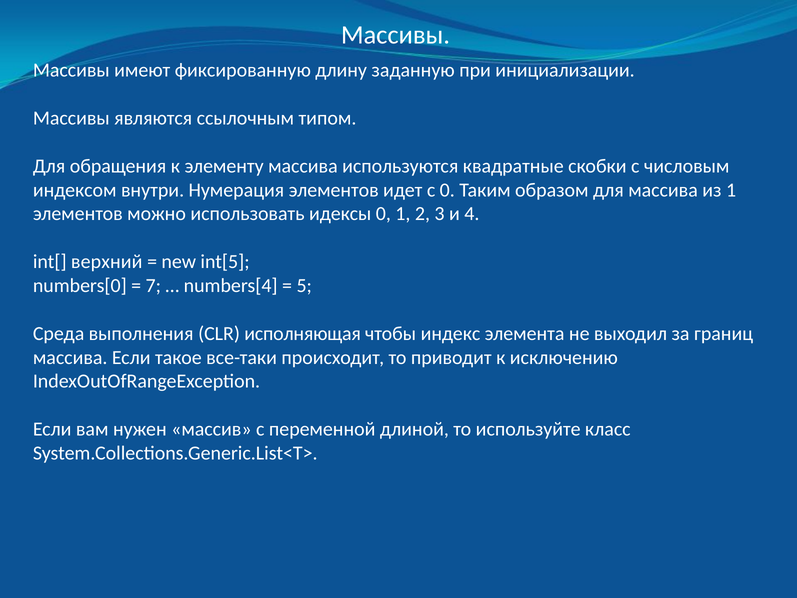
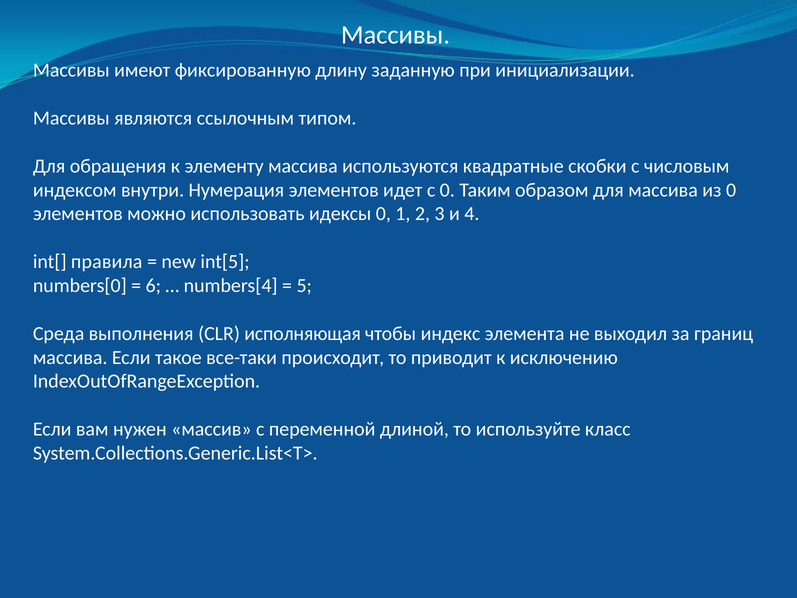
из 1: 1 -> 0
верхний: верхний -> правила
7: 7 -> 6
